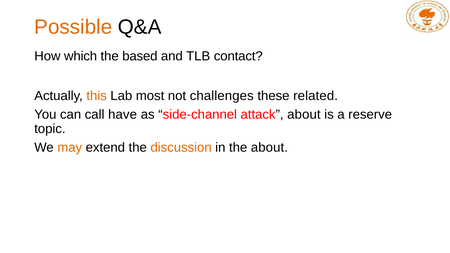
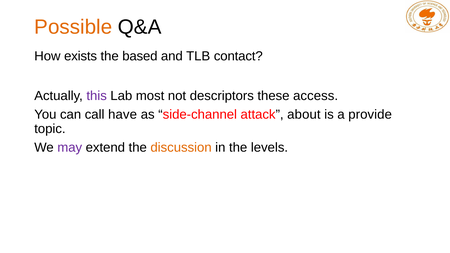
which: which -> exists
this colour: orange -> purple
challenges: challenges -> descriptors
related: related -> access
reserve: reserve -> provide
may colour: orange -> purple
the about: about -> levels
